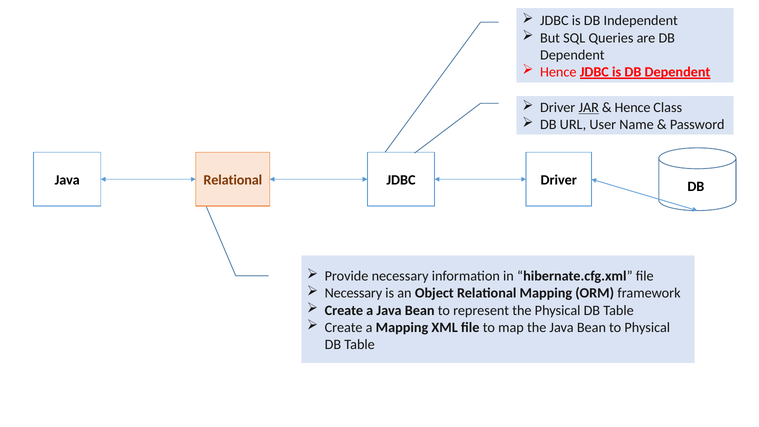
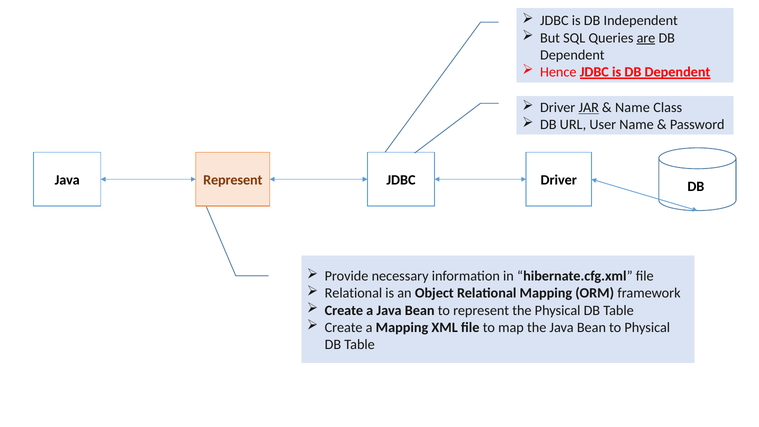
are underline: none -> present
Hence at (633, 108): Hence -> Name
Relational at (233, 180): Relational -> Represent
Necessary at (353, 293): Necessary -> Relational
